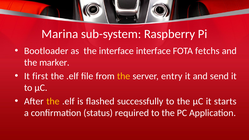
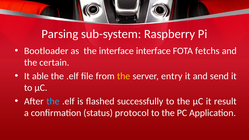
Marina: Marina -> Parsing
marker: marker -> certain
first: first -> able
the at (53, 101) colour: yellow -> light blue
starts: starts -> result
required: required -> protocol
